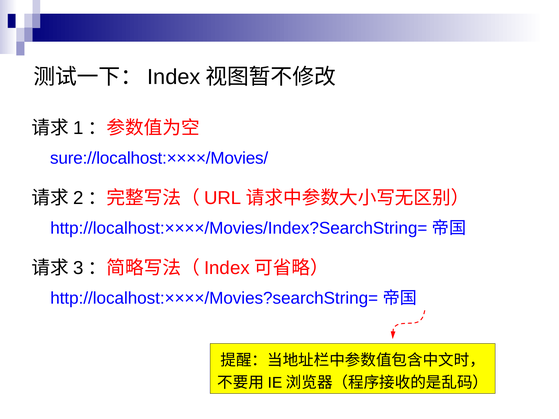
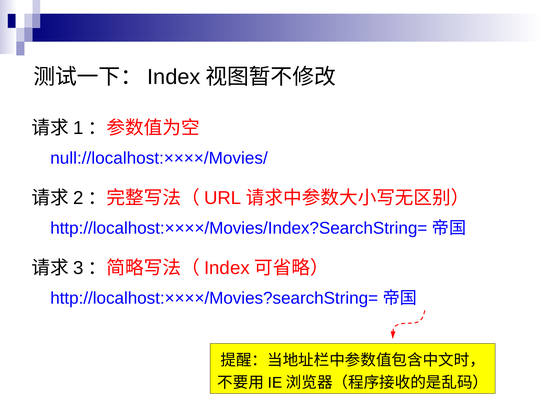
sure://localhost:××××/Movies/: sure://localhost:××××/Movies/ -> null://localhost:××××/Movies/
